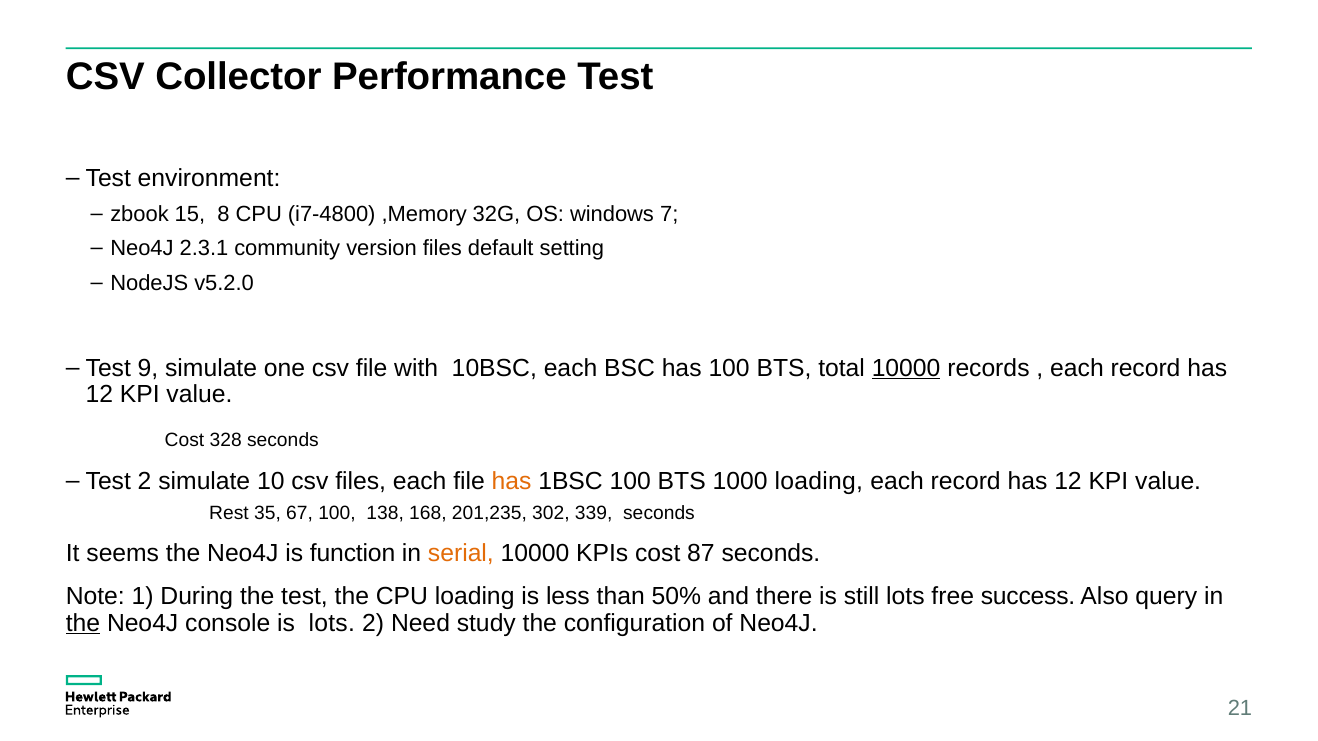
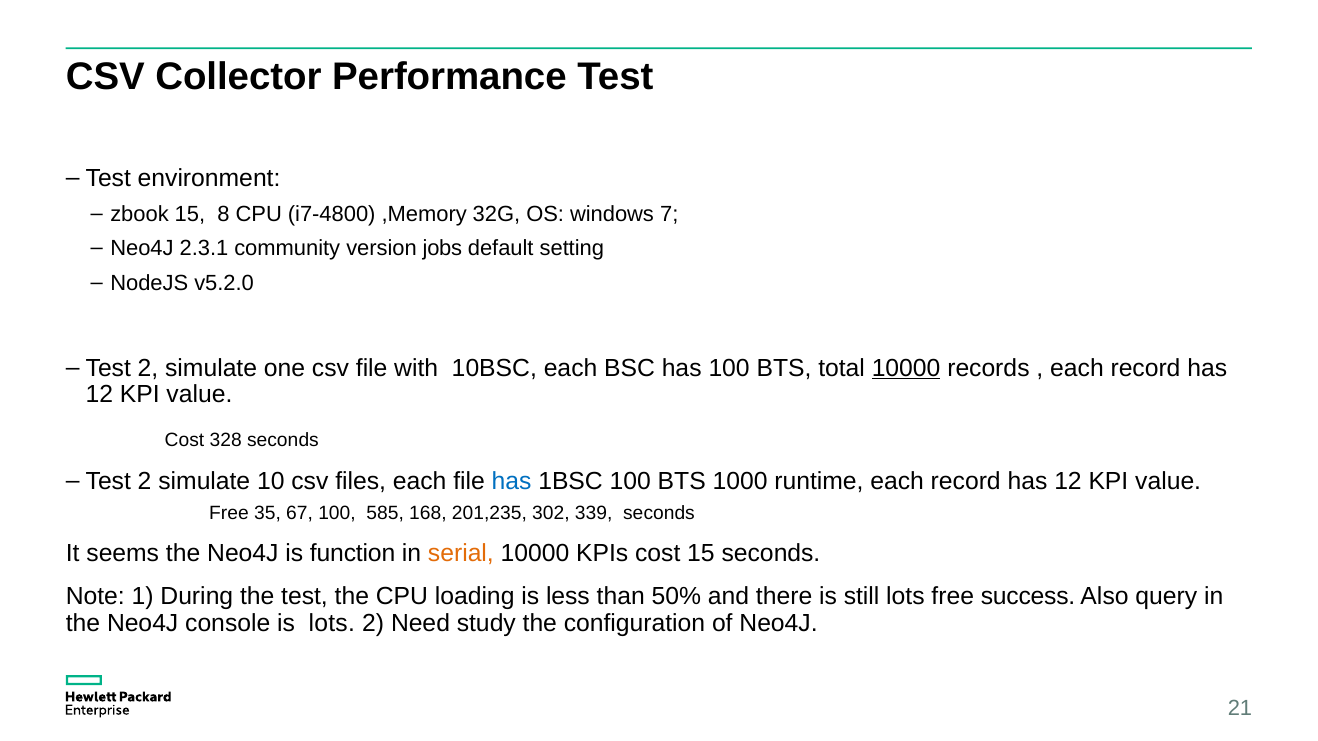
version files: files -> jobs
9 at (148, 368): 9 -> 2
has at (512, 481) colour: orange -> blue
1000 loading: loading -> runtime
Rest at (229, 513): Rest -> Free
138: 138 -> 585
cost 87: 87 -> 15
the at (83, 623) underline: present -> none
